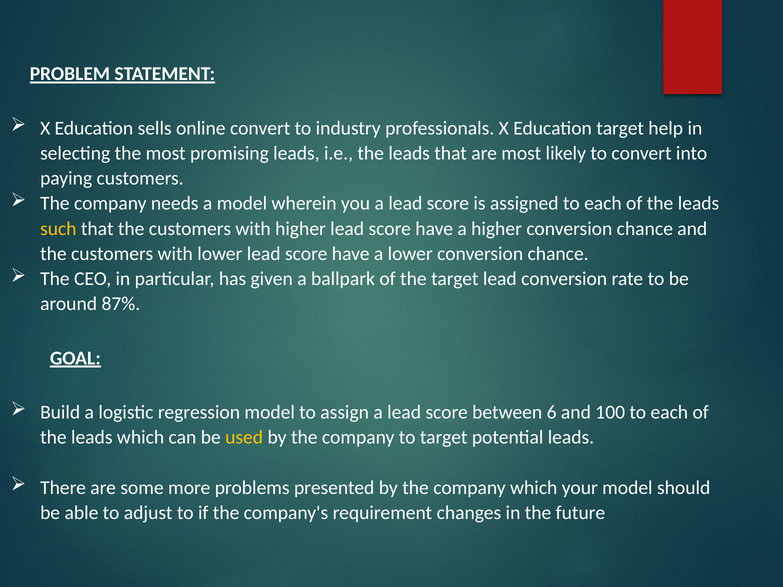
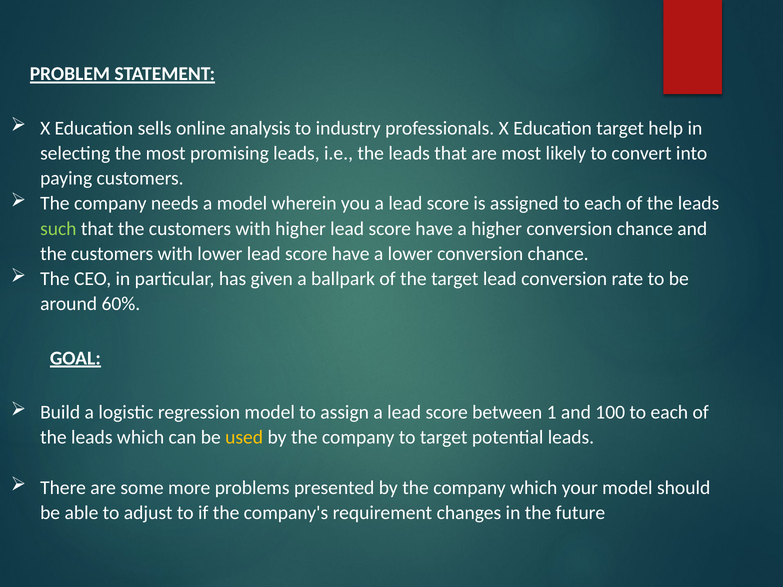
online convert: convert -> analysis
such colour: yellow -> light green
87%: 87% -> 60%
6: 6 -> 1
